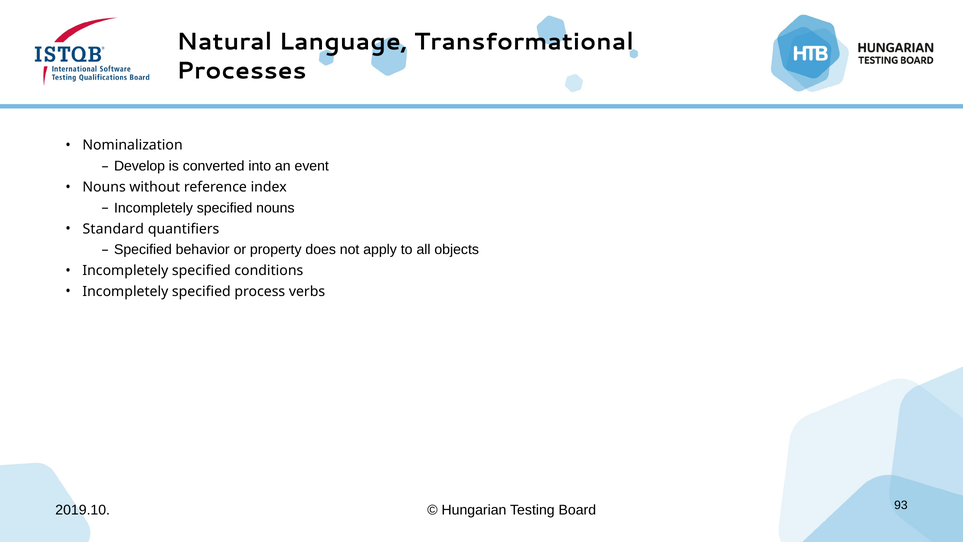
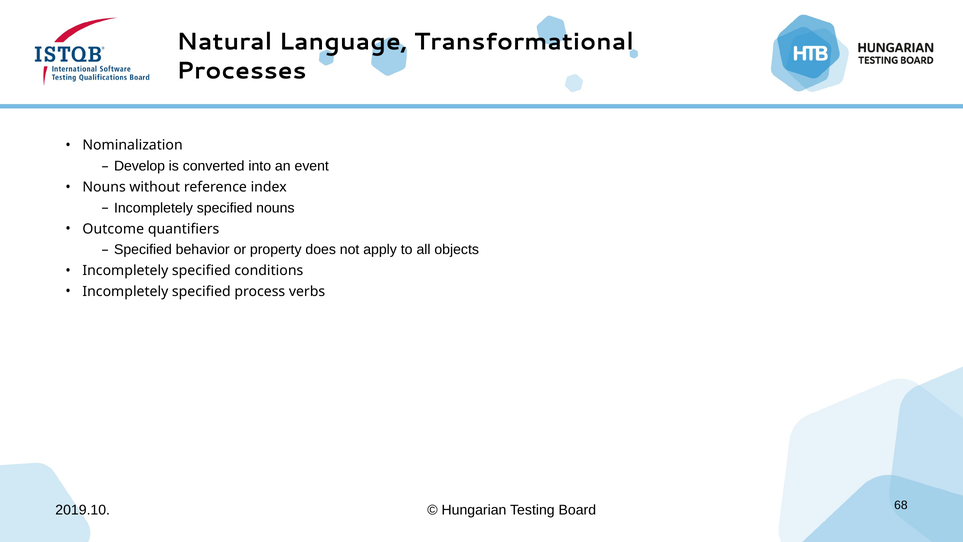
Standard: Standard -> Outcome
93: 93 -> 68
